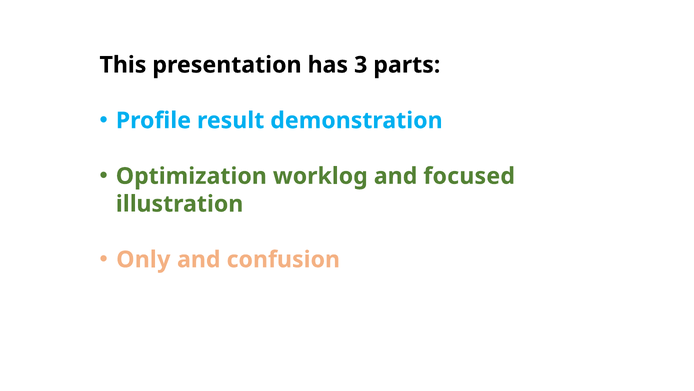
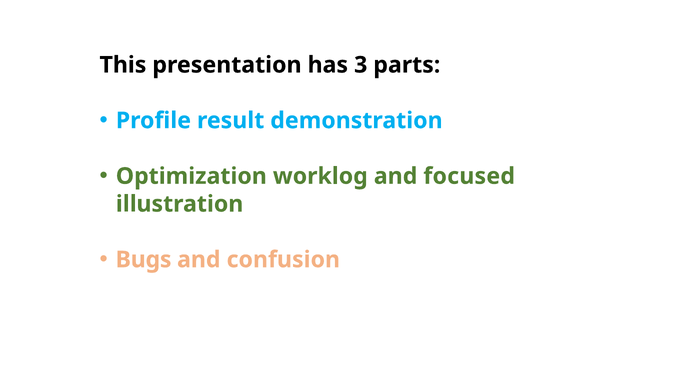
Only: Only -> Bugs
